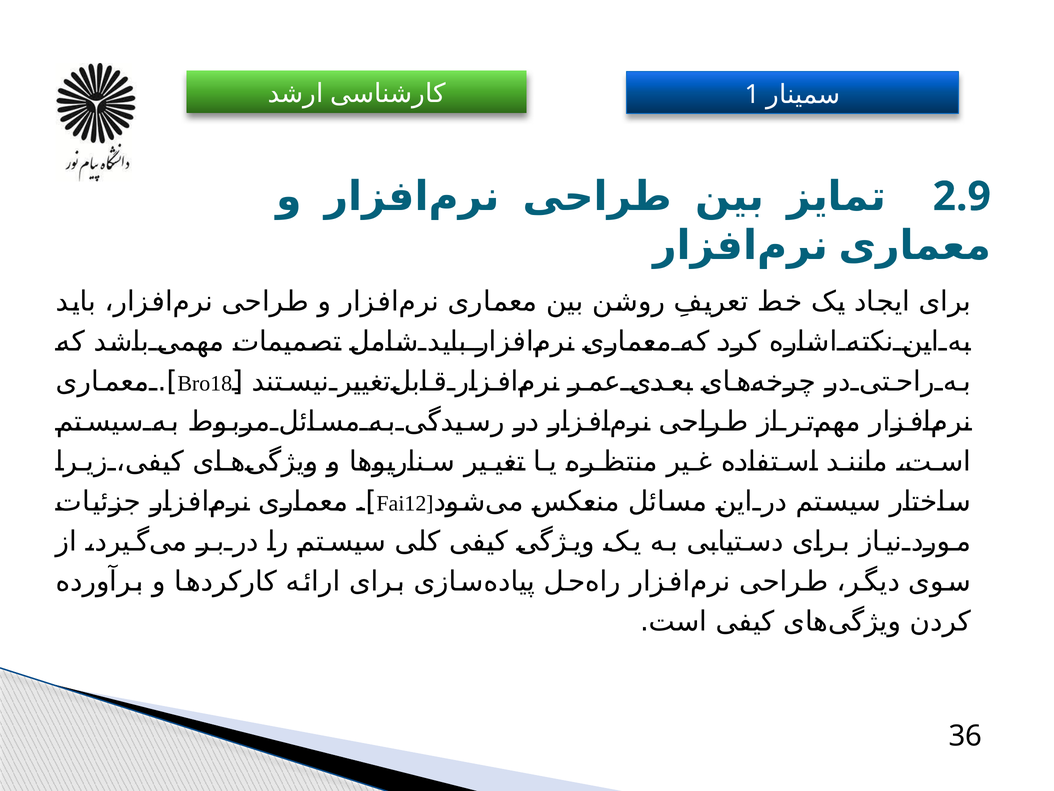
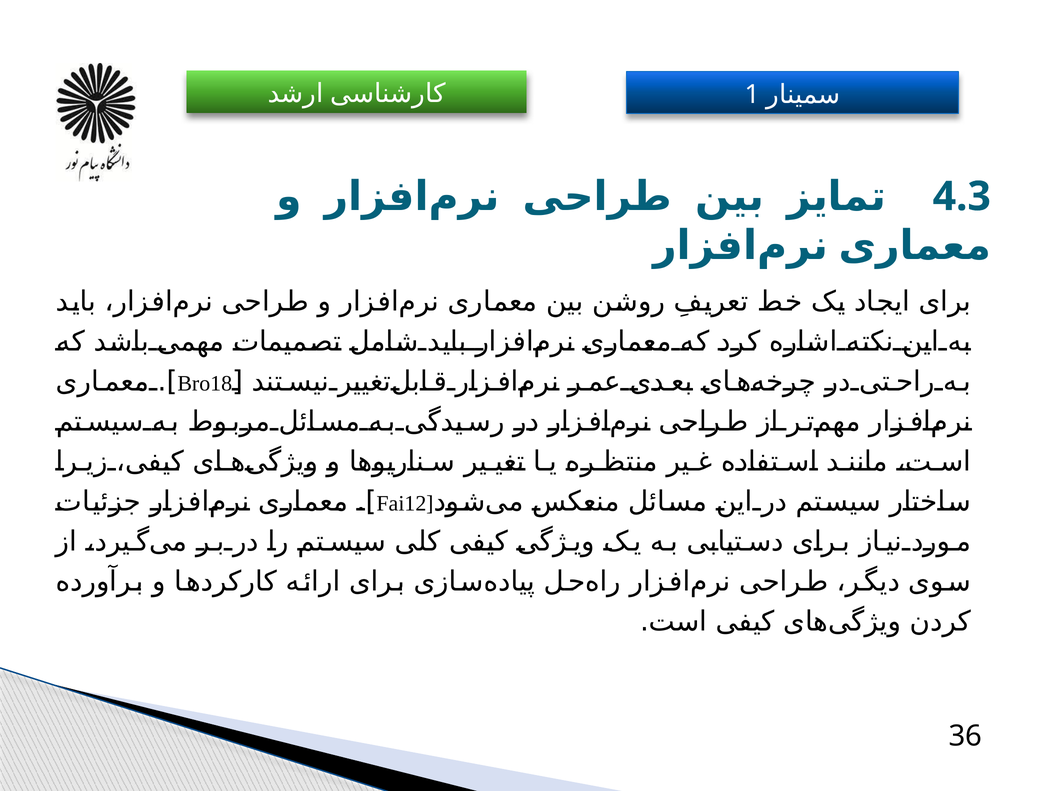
2.9: 2.9 -> 4.3
